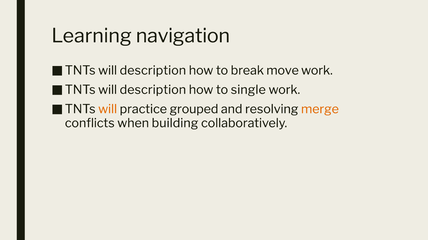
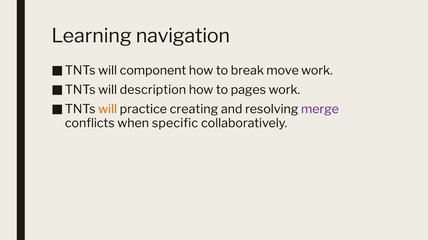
description at (153, 71): description -> component
single: single -> pages
grouped: grouped -> creating
merge colour: orange -> purple
building: building -> specific
